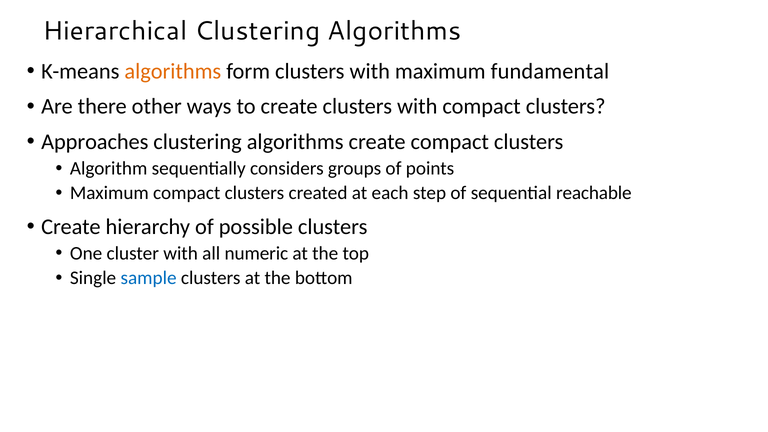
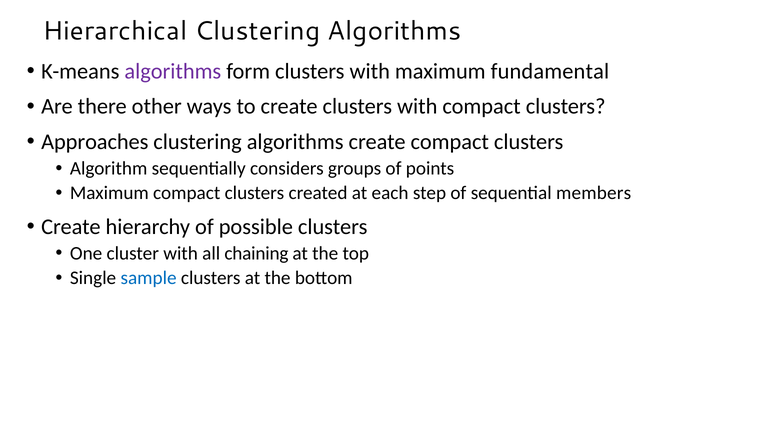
algorithms at (173, 71) colour: orange -> purple
reachable: reachable -> members
numeric: numeric -> chaining
